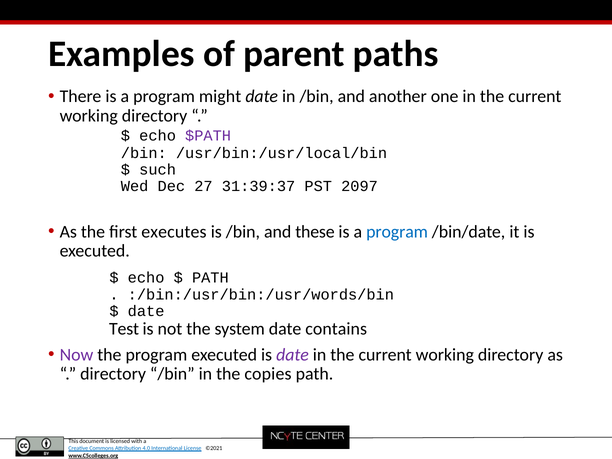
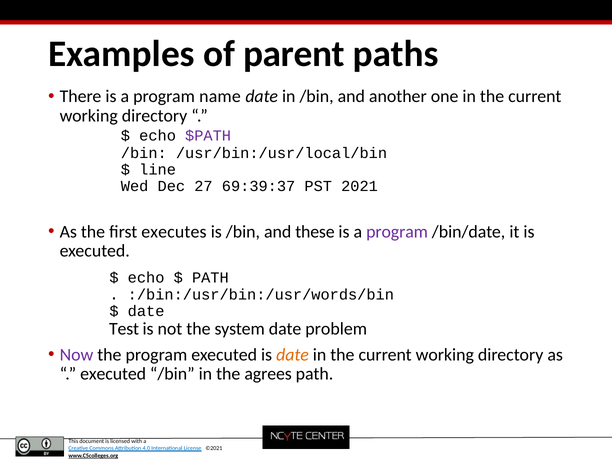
might: might -> name
such: such -> line
31:39:37: 31:39:37 -> 69:39:37
2097: 2097 -> 2021
program at (397, 232) colour: blue -> purple
contains: contains -> problem
date at (293, 355) colour: purple -> orange
directory at (113, 374): directory -> executed
copies: copies -> agrees
